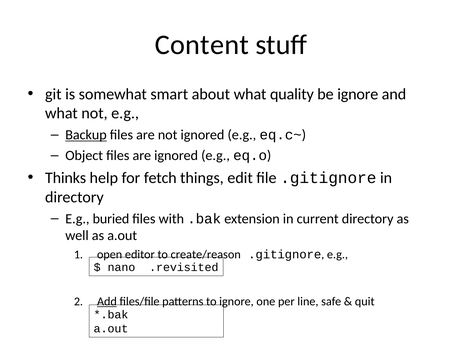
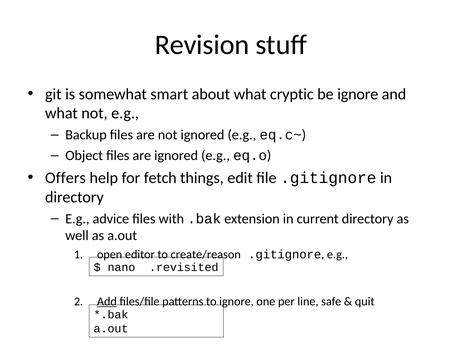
Content: Content -> Revision
quality: quality -> cryptic
Backup underline: present -> none
Thinks: Thinks -> Offers
buried: buried -> advice
